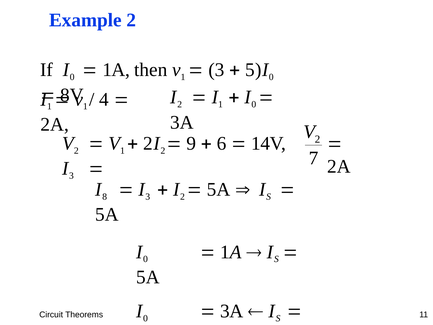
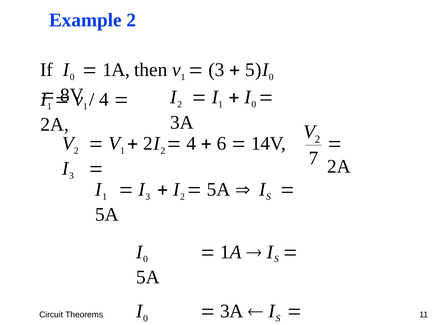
9 at (191, 143): 9 -> 4
8 at (105, 196): 8 -> 1
